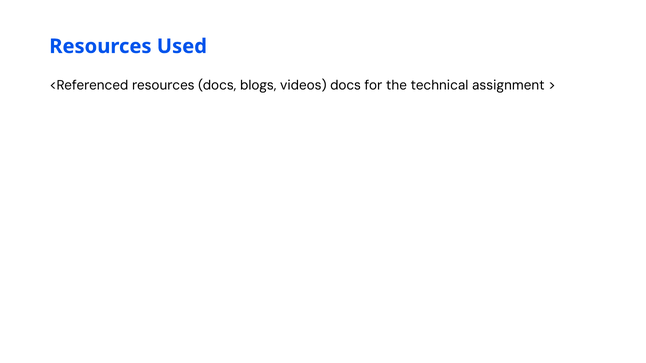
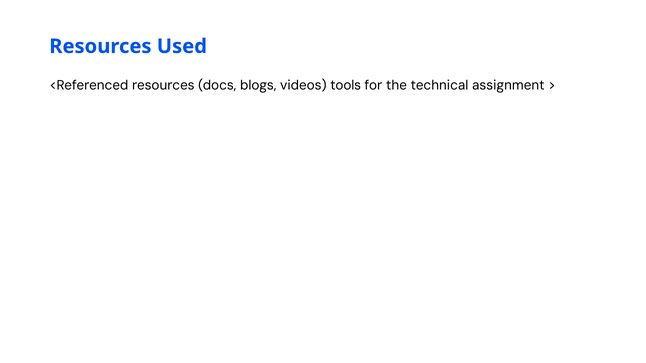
videos docs: docs -> tools
